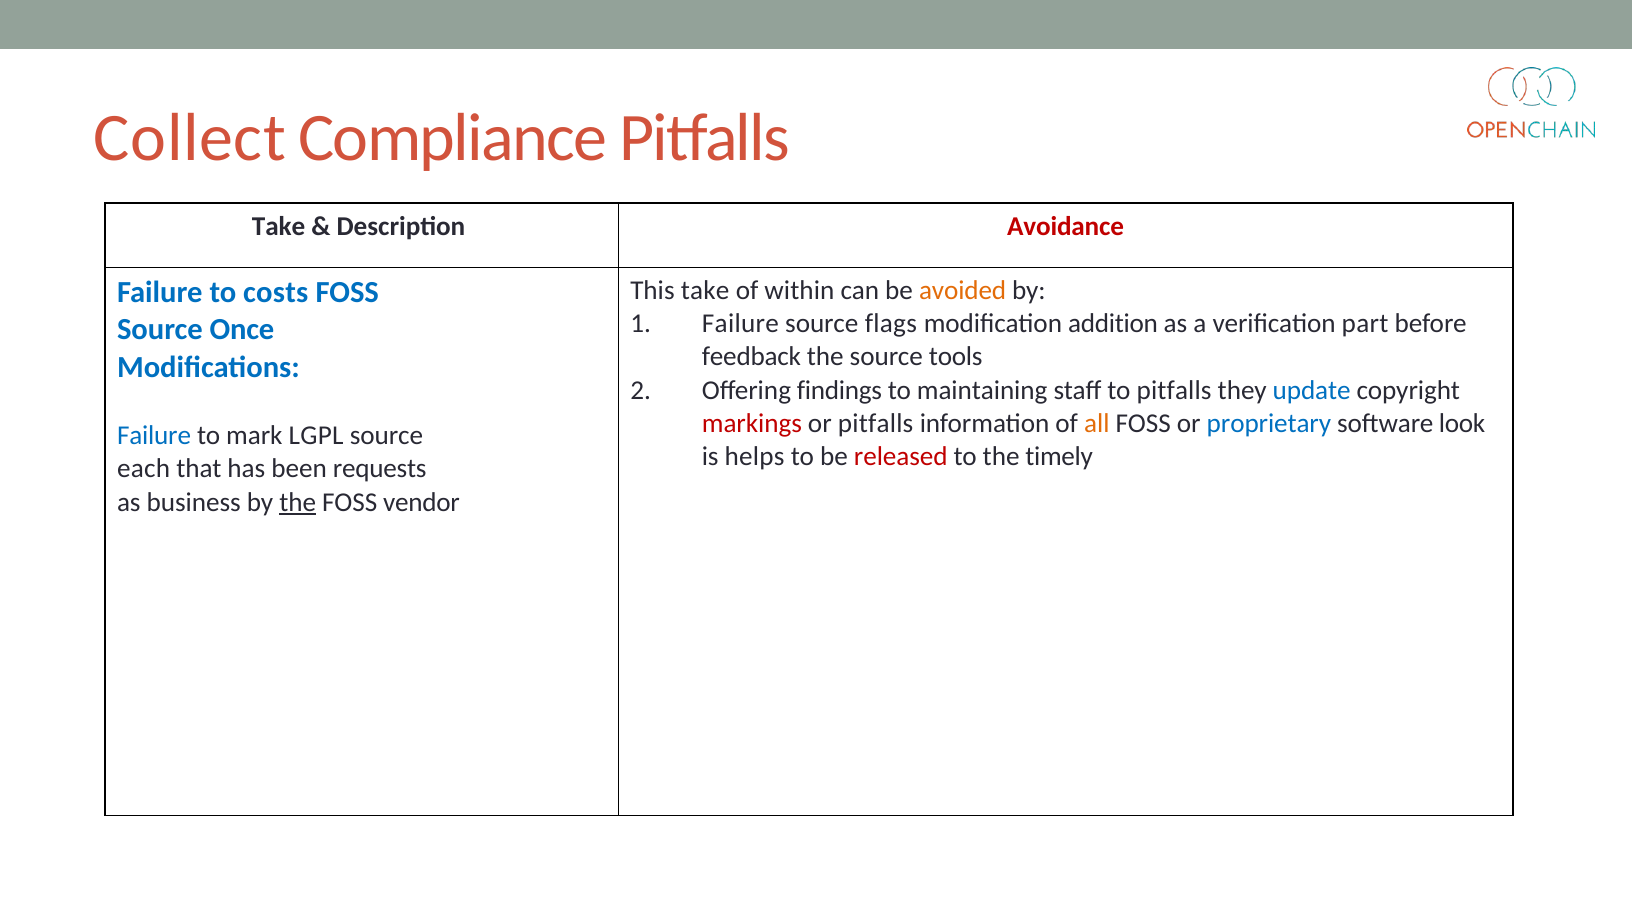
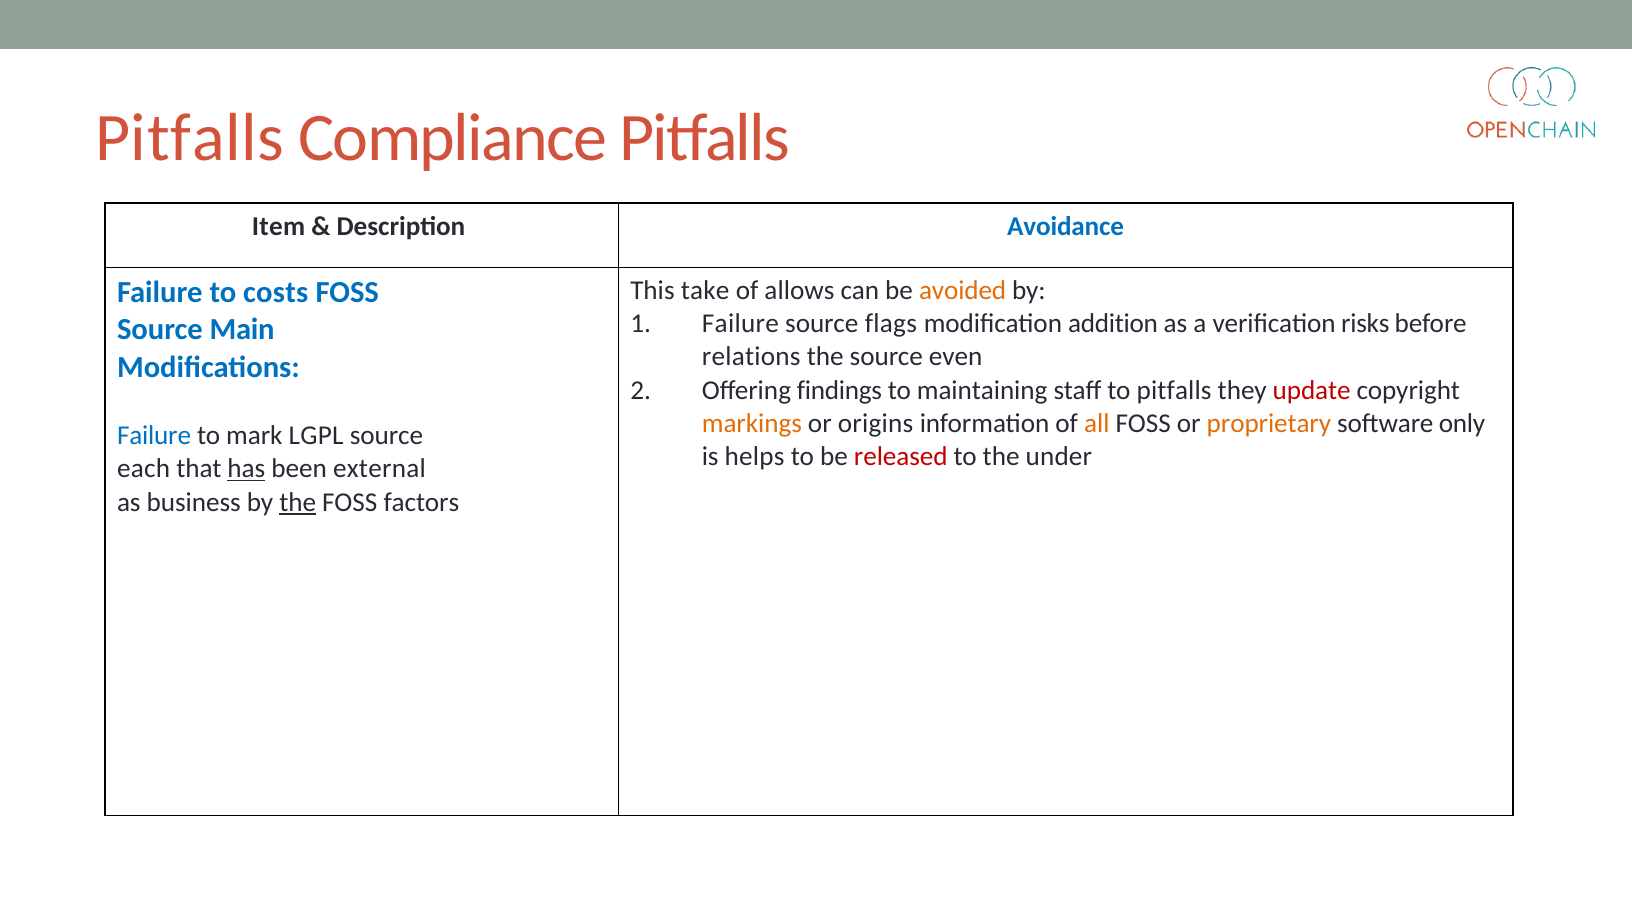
Collect at (190, 139): Collect -> Pitfalls
Take at (279, 226): Take -> Item
Avoidance colour: red -> blue
within: within -> allows
part: part -> risks
Once: Once -> Main
feedback: feedback -> relations
tools: tools -> even
update colour: blue -> red
markings colour: red -> orange
or pitfalls: pitfalls -> origins
proprietary colour: blue -> orange
look: look -> only
timely: timely -> under
has underline: none -> present
requests: requests -> external
vendor: vendor -> factors
